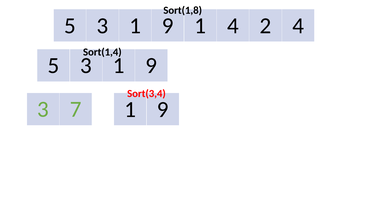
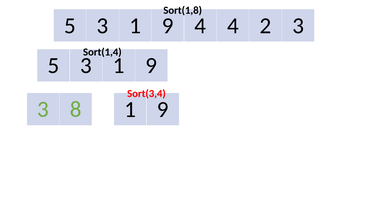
9 1: 1 -> 4
2 4: 4 -> 3
7: 7 -> 8
